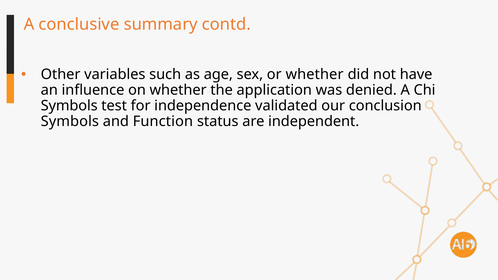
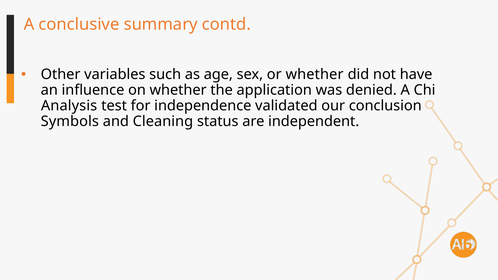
Symbols at (69, 106): Symbols -> Analysis
Function: Function -> Cleaning
